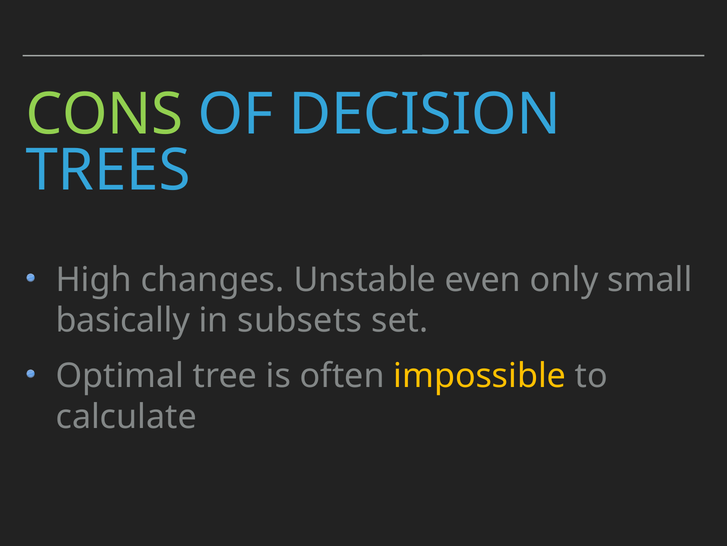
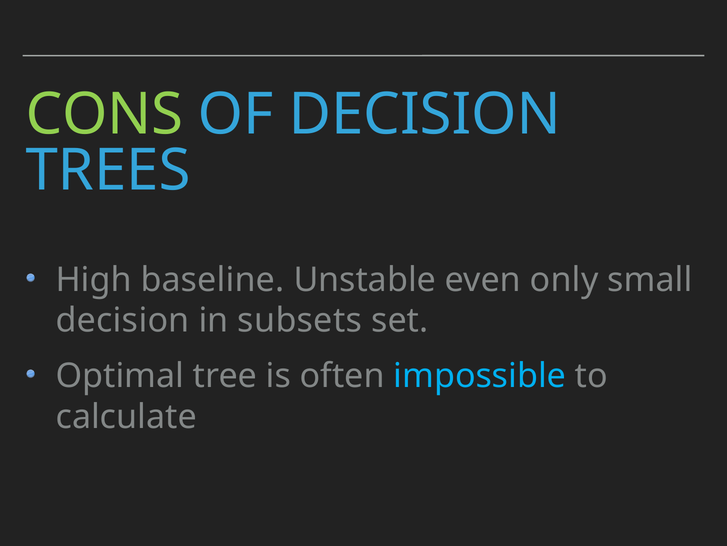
changes: changes -> baseline
basically at (123, 320): basically -> decision
impossible colour: yellow -> light blue
